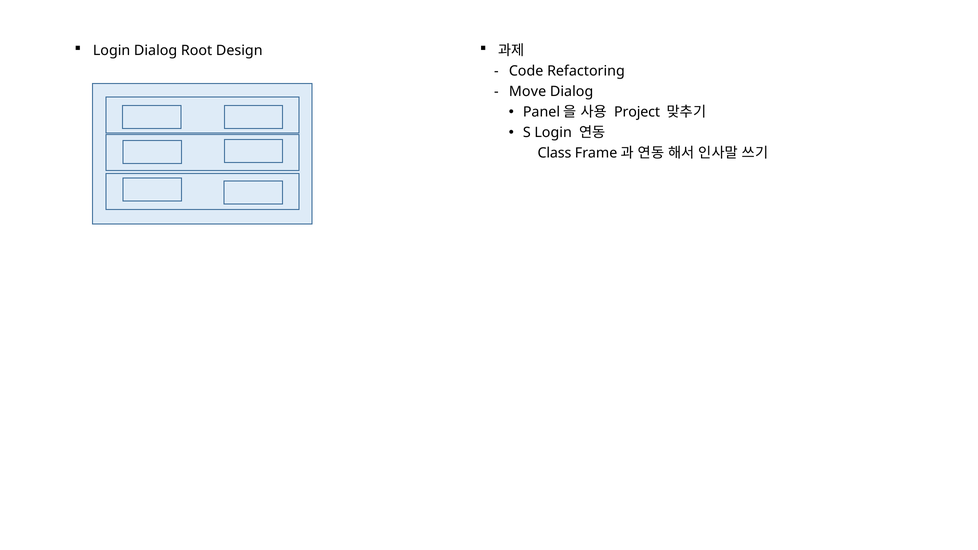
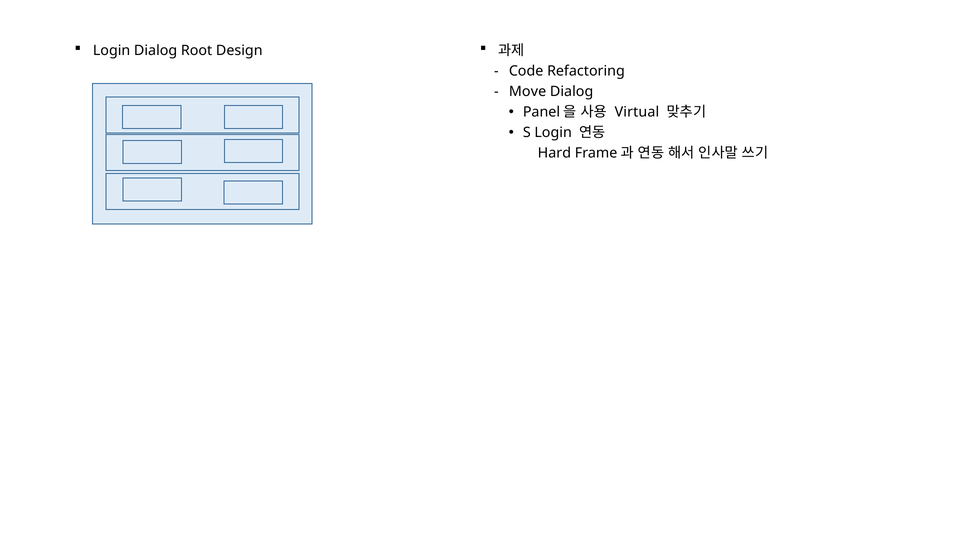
Project: Project -> Virtual
Class: Class -> Hard
